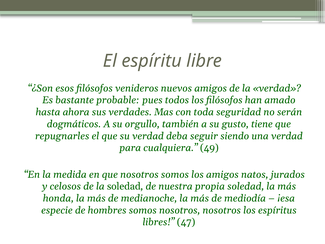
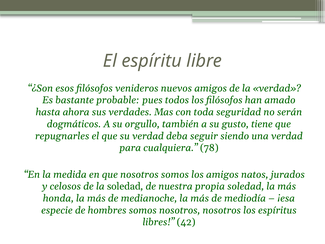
49: 49 -> 78
47: 47 -> 42
